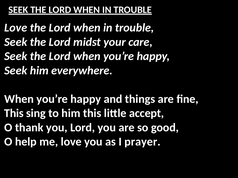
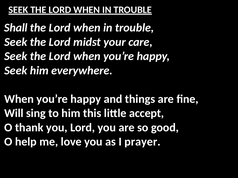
Love at (16, 28): Love -> Shall
This at (14, 114): This -> Will
